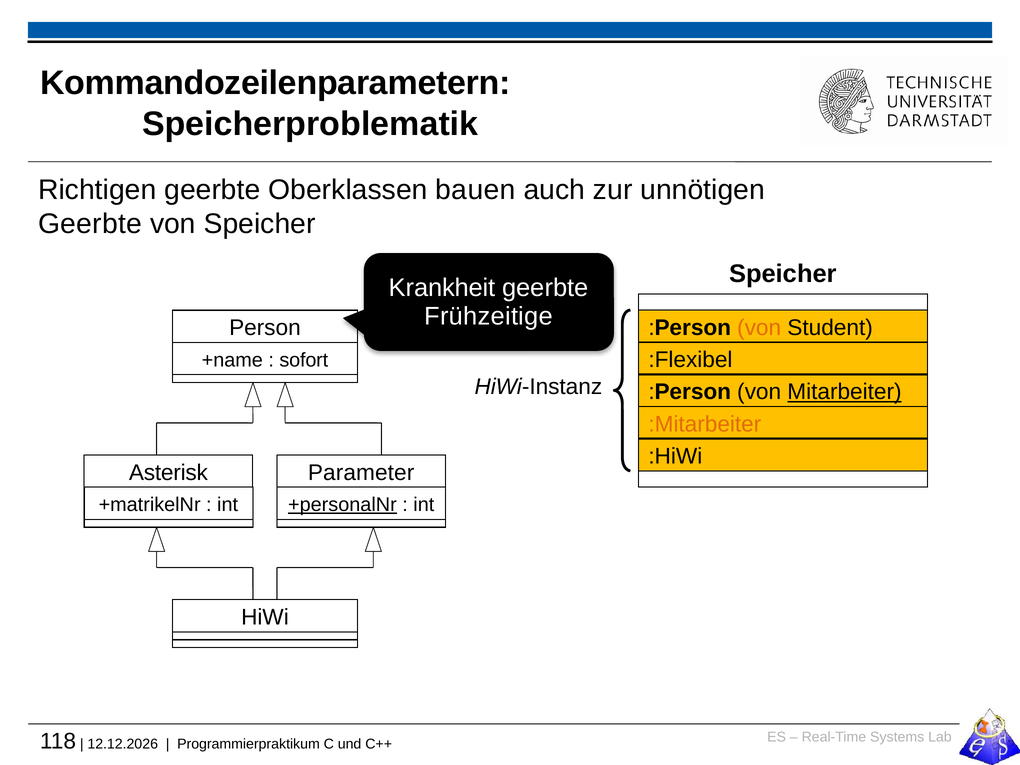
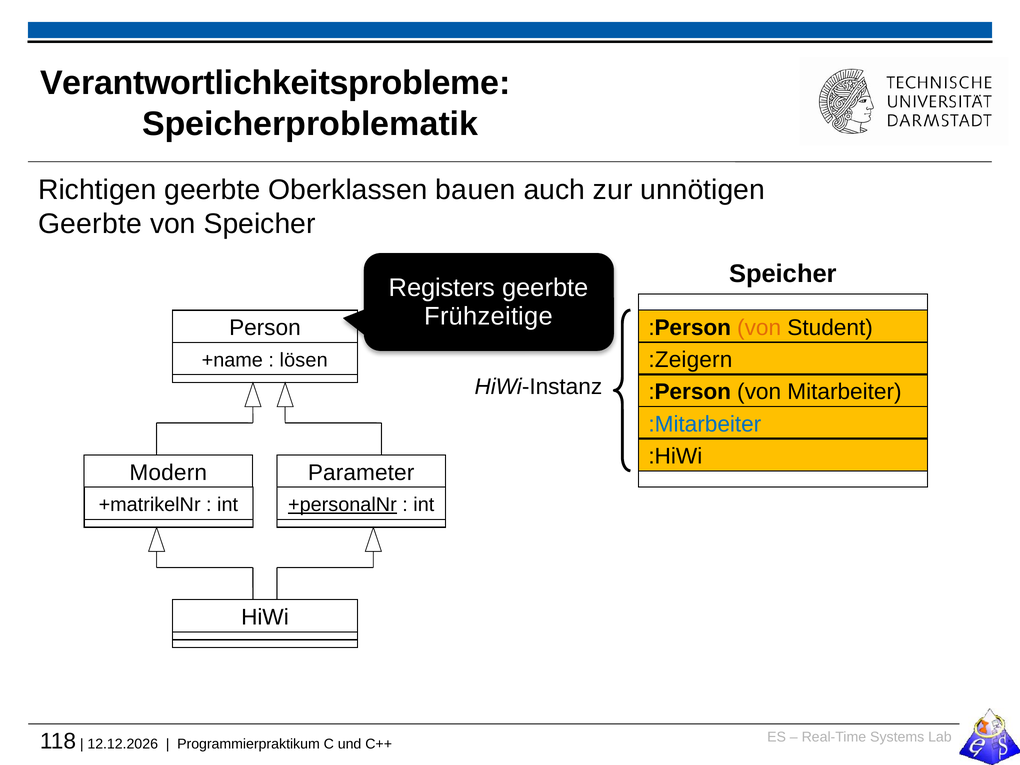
Kommandozeilenparametern: Kommandozeilenparametern -> Verantwortlichkeitsprobleme
Krankheit: Krankheit -> Registers
:Flexibel: :Flexibel -> :Zeigern
sofort: sofort -> lösen
Mitarbeiter underline: present -> none
:Mitarbeiter colour: orange -> blue
Asterisk: Asterisk -> Modern
